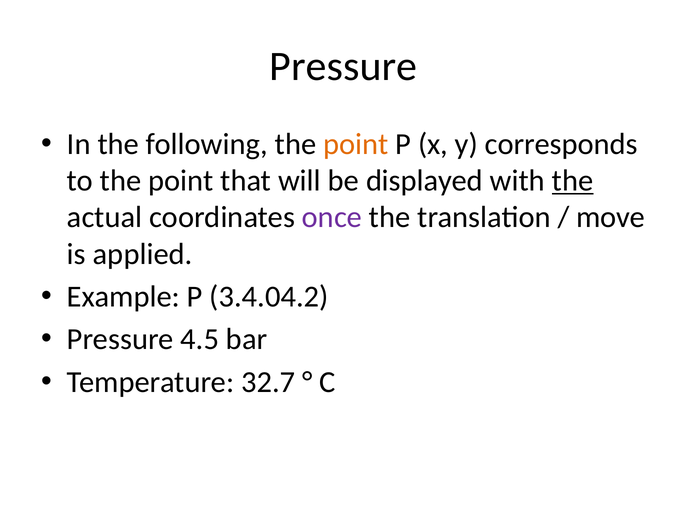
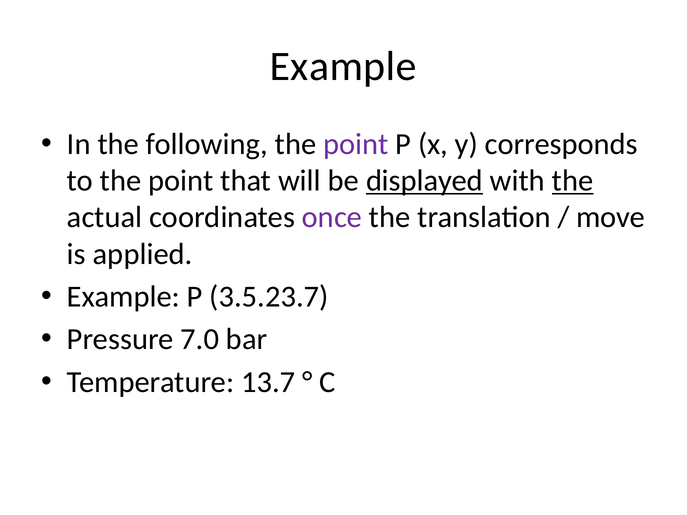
Pressure at (343, 67): Pressure -> Example
point at (356, 144) colour: orange -> purple
displayed underline: none -> present
3.4.04.2: 3.4.04.2 -> 3.5.23.7
4.5: 4.5 -> 7.0
32.7: 32.7 -> 13.7
